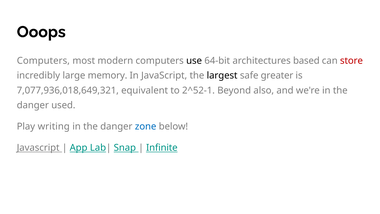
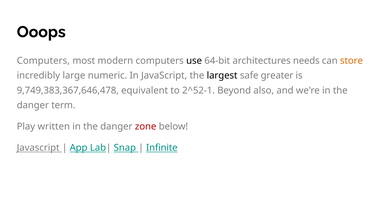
based: based -> needs
store colour: red -> orange
memory: memory -> numeric
7,077,936,018,649,321: 7,077,936,018,649,321 -> 9,749,383,367,646,478
used: used -> term
writing: writing -> written
zone colour: blue -> red
